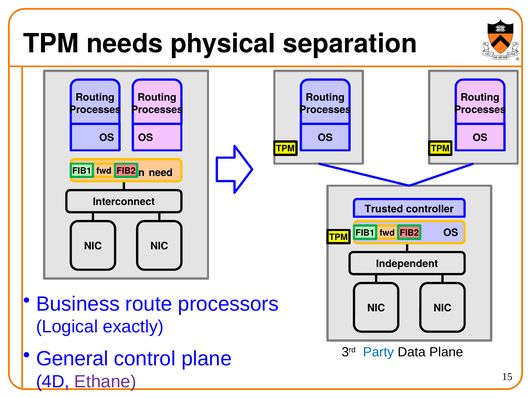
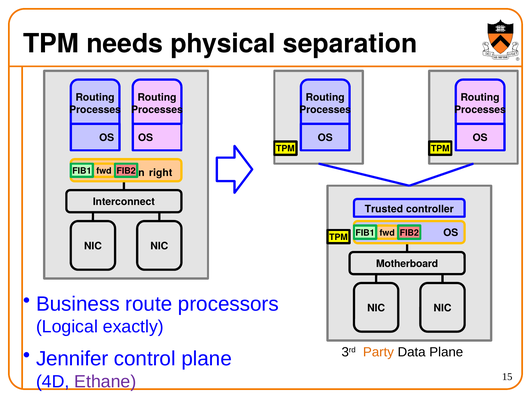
need: need -> right
Independent: Independent -> Motherboard
Party colour: blue -> orange
General: General -> Jennifer
